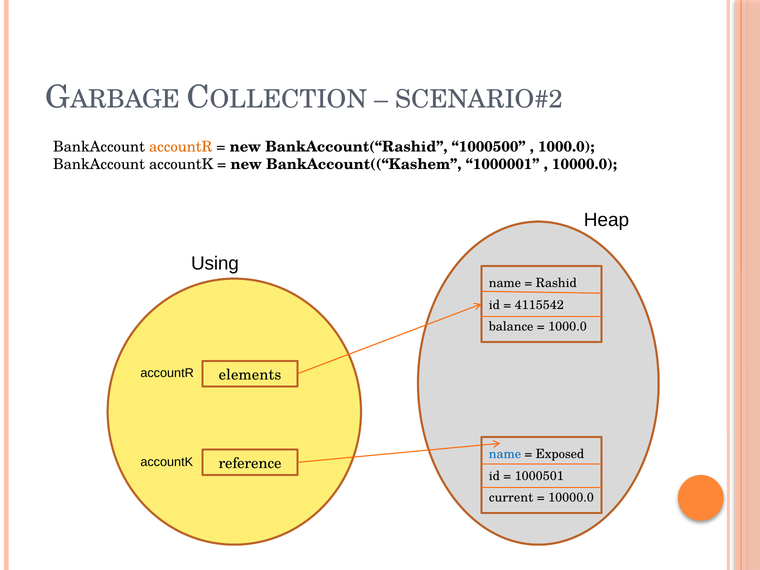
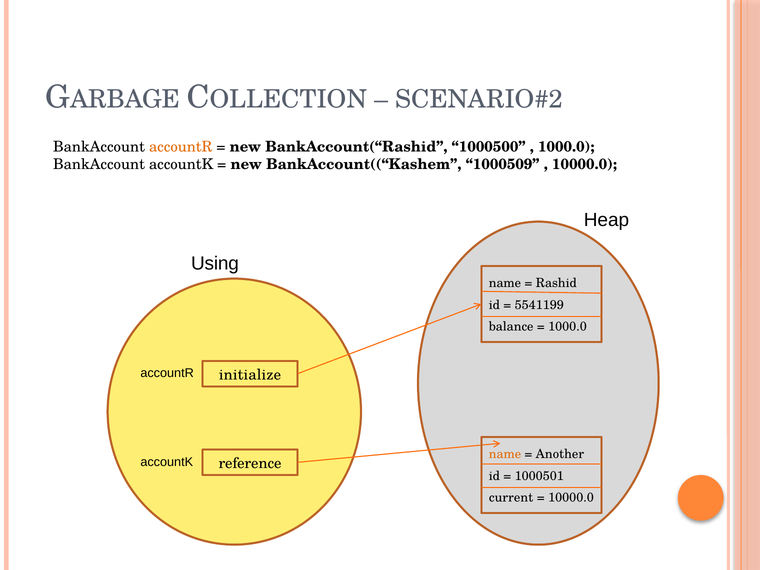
1000001: 1000001 -> 1000509
4115542: 4115542 -> 5541199
elements: elements -> initialize
name at (505, 454) colour: blue -> orange
Exposed: Exposed -> Another
